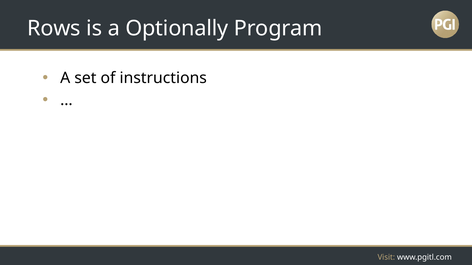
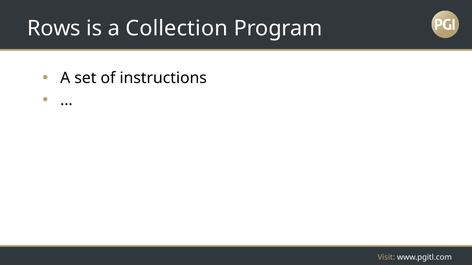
Optionally: Optionally -> Collection
